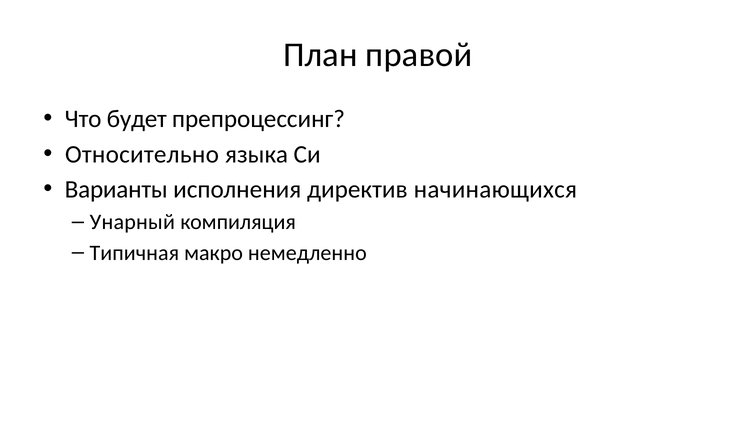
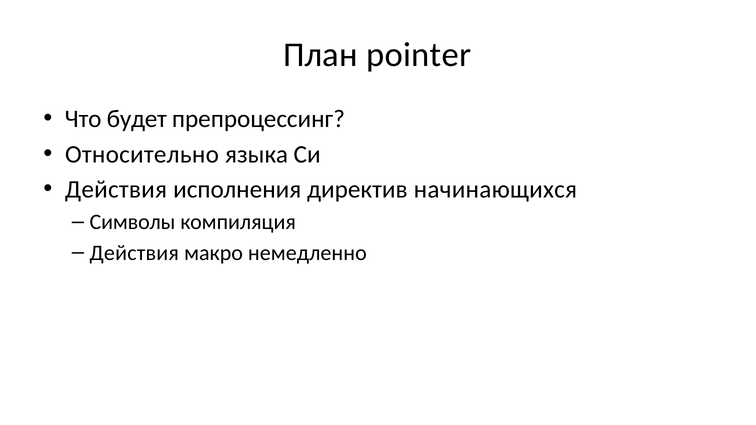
правой: правой -> pointer
Варианты at (116, 190): Варианты -> Действия
Унарный: Унарный -> Символы
Типичная at (134, 253): Типичная -> Действия
